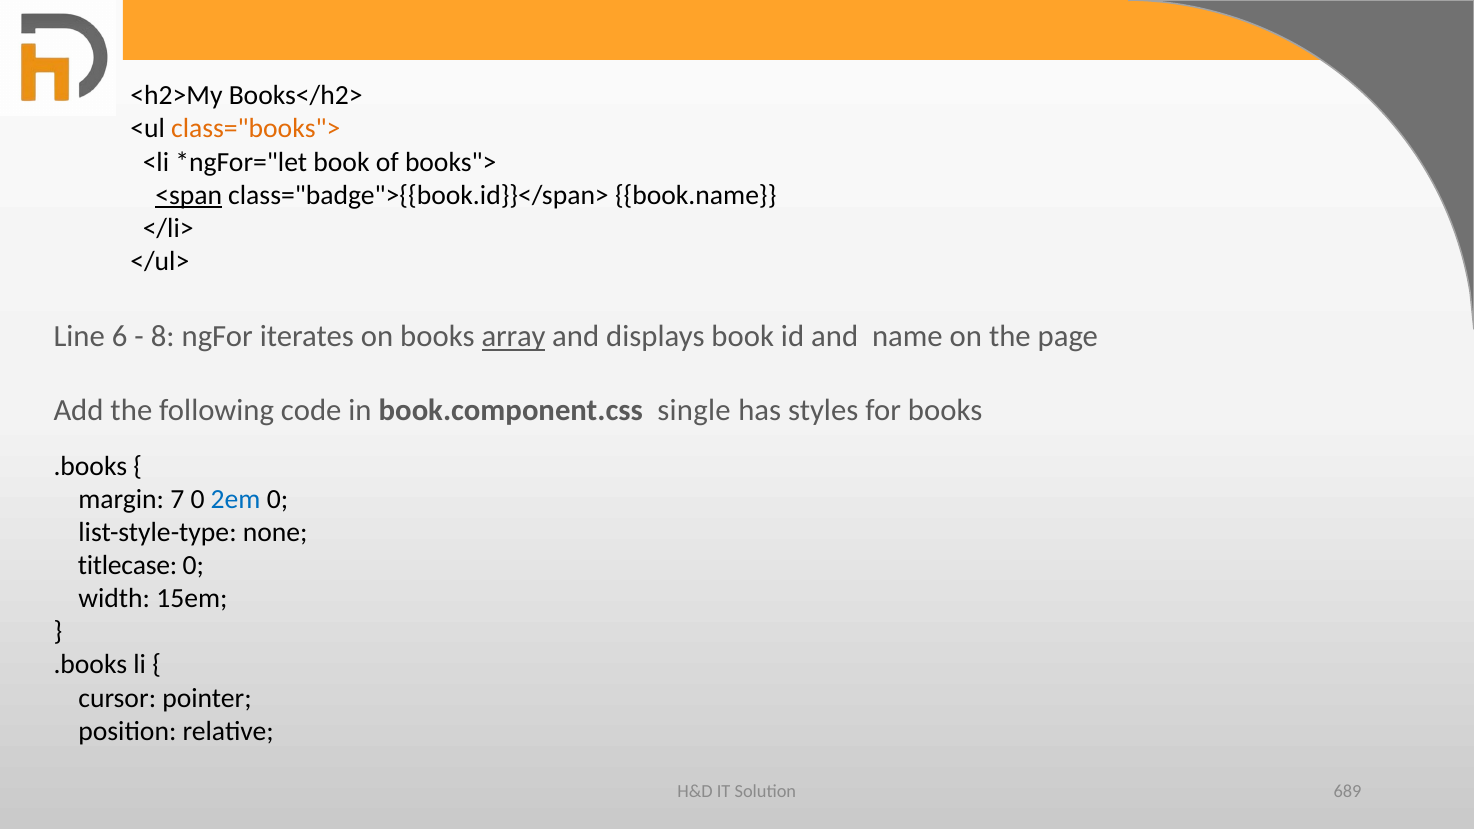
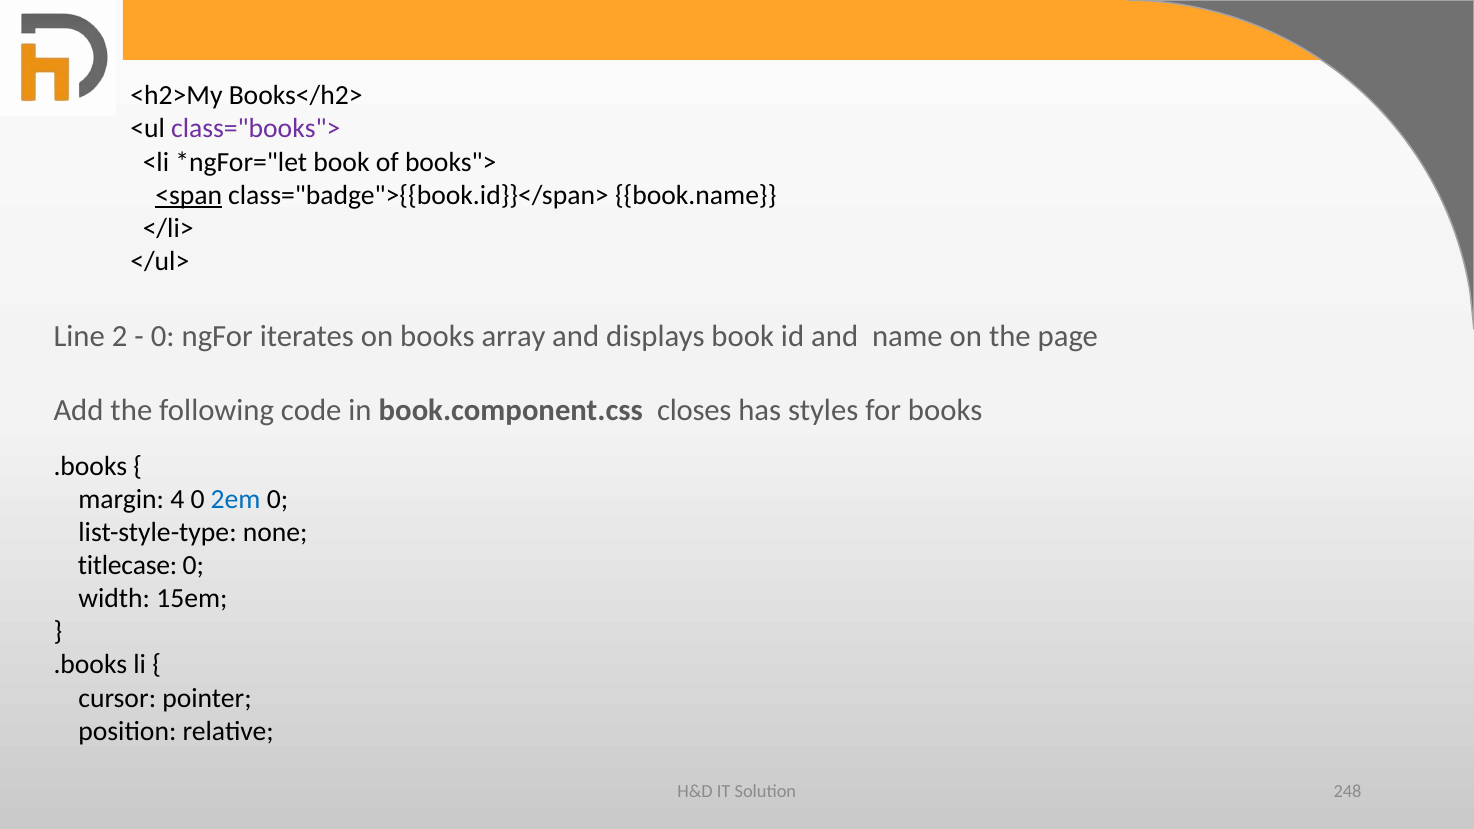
class="books"> colour: orange -> purple
6: 6 -> 2
8 at (163, 337): 8 -> 0
array underline: present -> none
single: single -> closes
7: 7 -> 4
689: 689 -> 248
